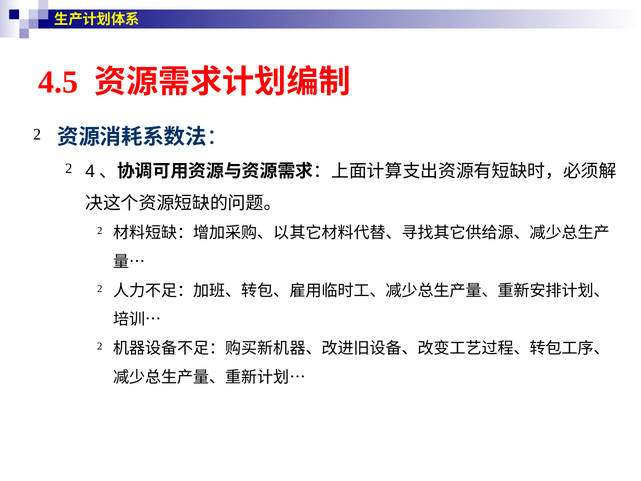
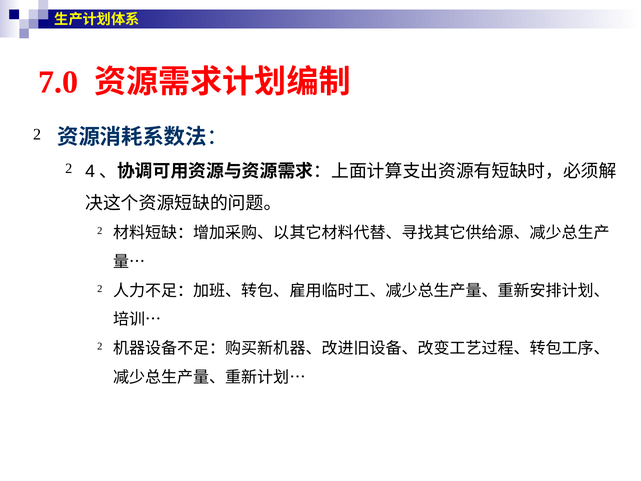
4.5: 4.5 -> 7.0
